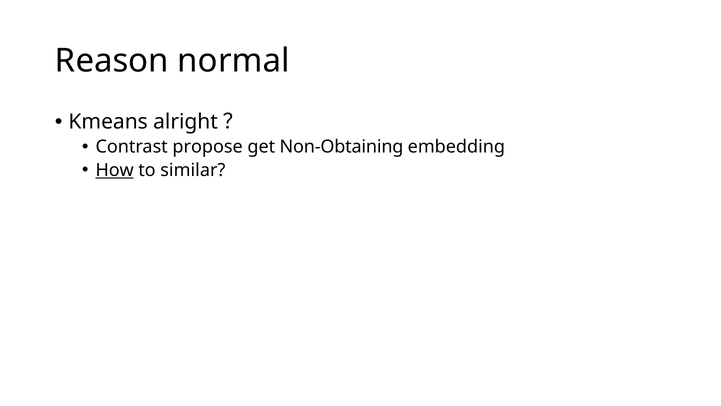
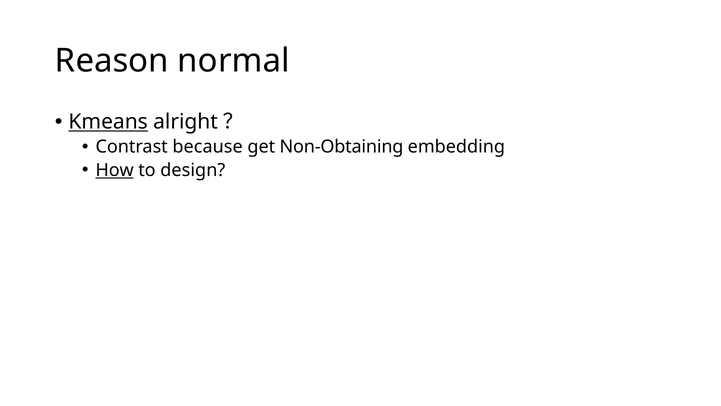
Kmeans underline: none -> present
propose: propose -> because
similar: similar -> design
